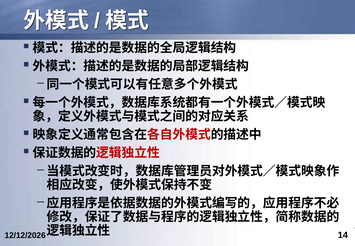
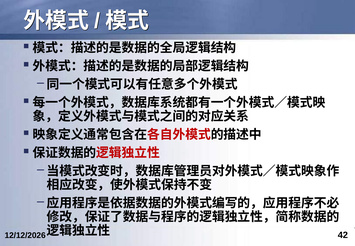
14: 14 -> 42
